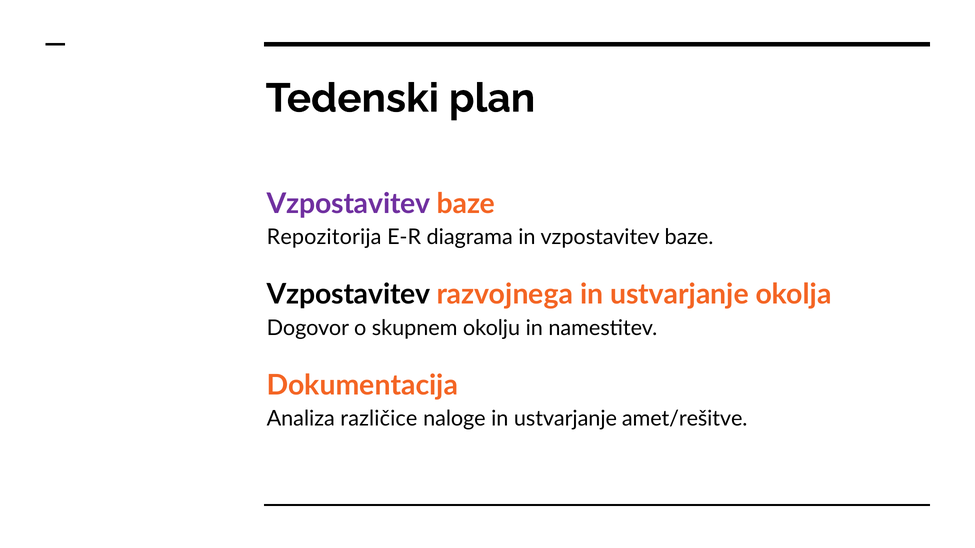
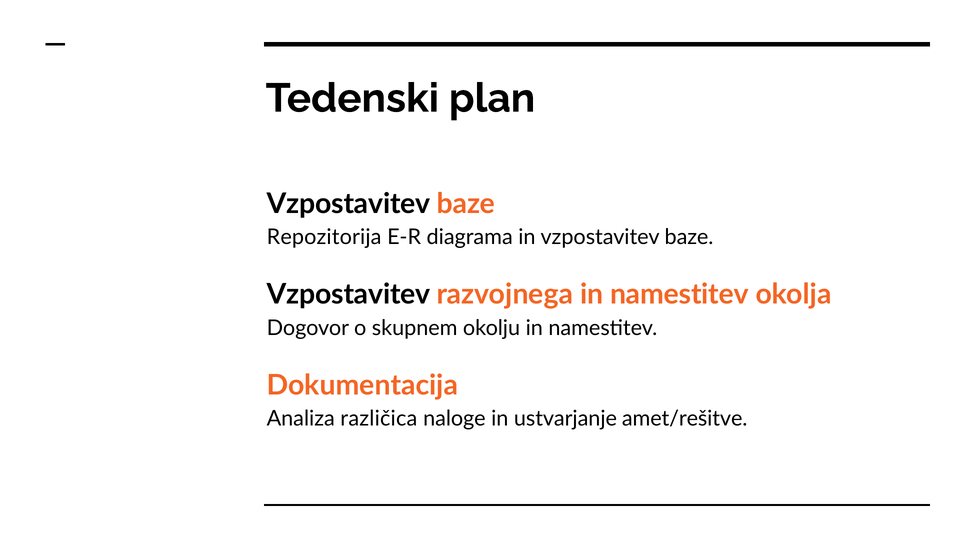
Vzpostavitev at (349, 204) colour: purple -> black
razvojnega in ustvarjanje: ustvarjanje -> namestitev
različice: različice -> različica
